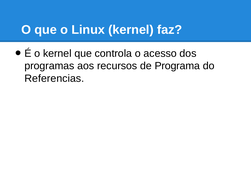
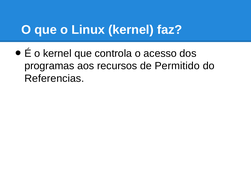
Programa: Programa -> Permitido
